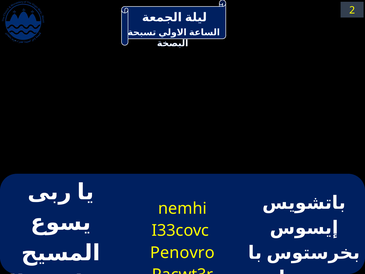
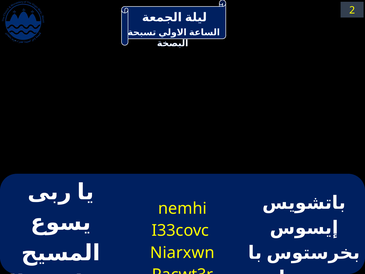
Penovro: Penovro -> Niarxwn
